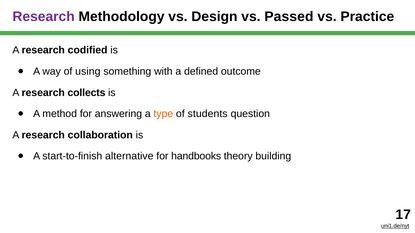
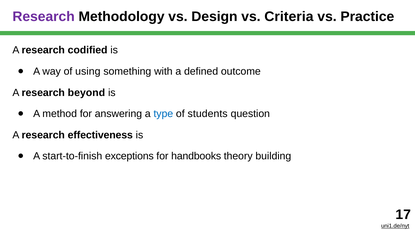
Passed: Passed -> Criteria
collects: collects -> beyond
type colour: orange -> blue
collaboration: collaboration -> effectiveness
alternative: alternative -> exceptions
